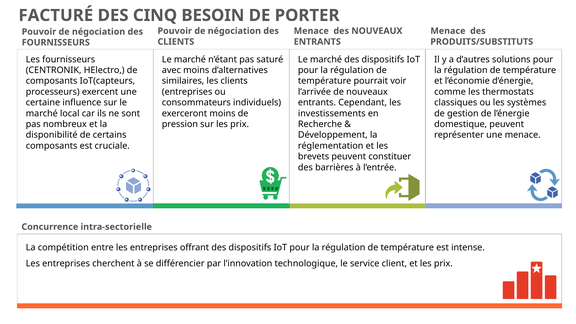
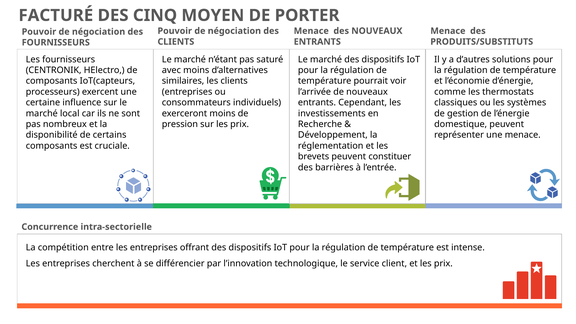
BESOIN: BESOIN -> MOYEN
